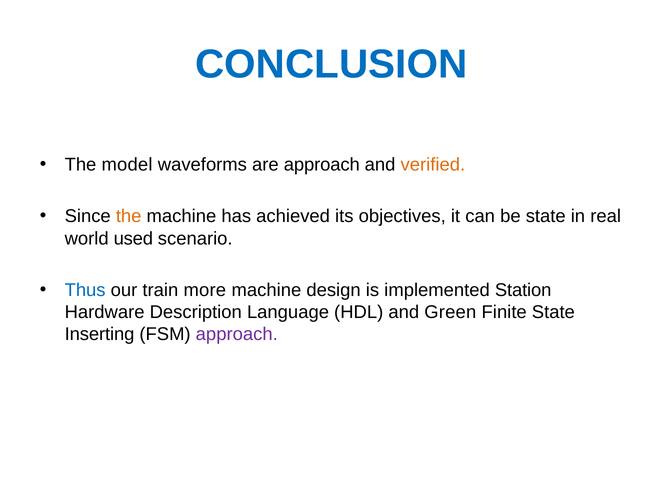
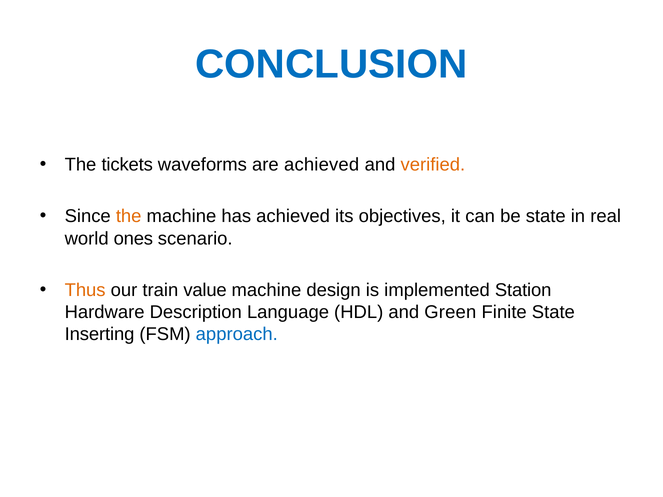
model: model -> tickets
are approach: approach -> achieved
used: used -> ones
Thus colour: blue -> orange
more: more -> value
approach at (237, 335) colour: purple -> blue
